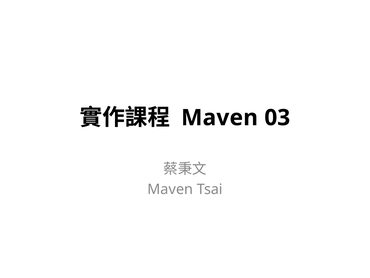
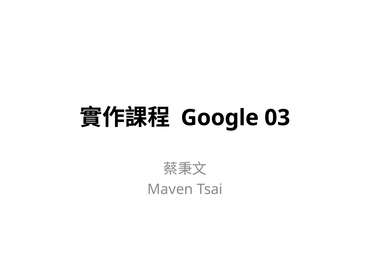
Maven at (220, 118): Maven -> Google
